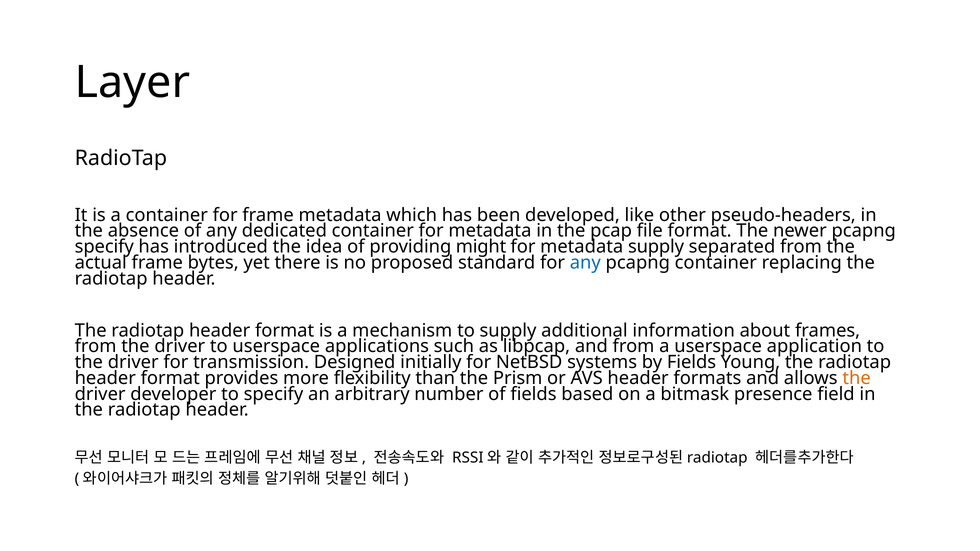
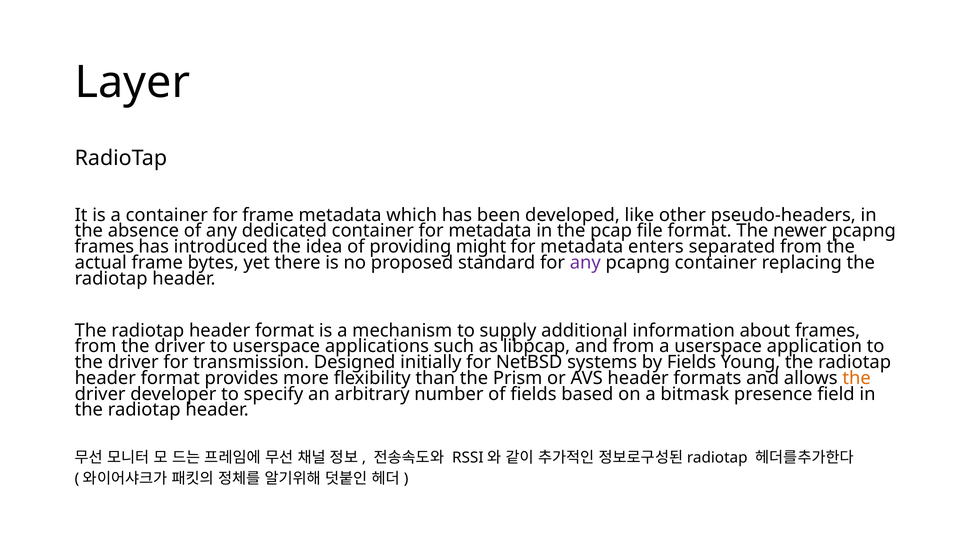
specify at (104, 247): specify -> frames
metadata supply: supply -> enters
any at (585, 263) colour: blue -> purple
